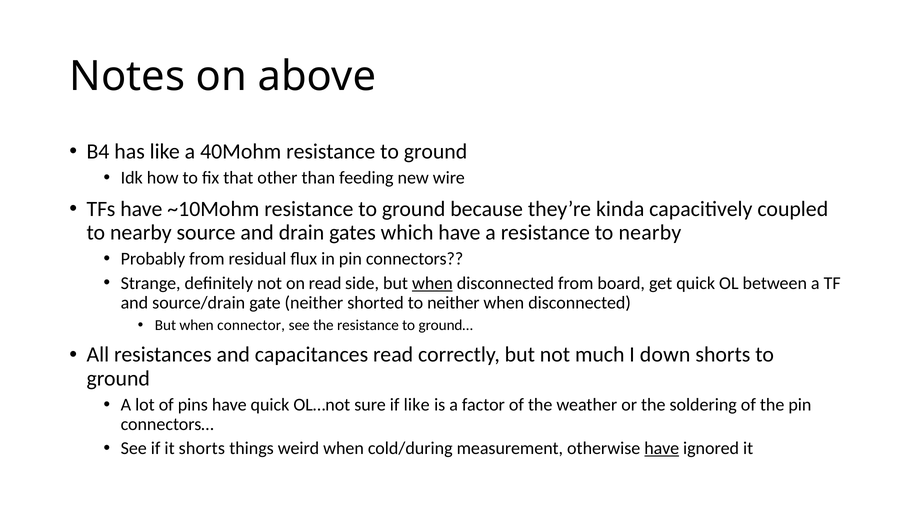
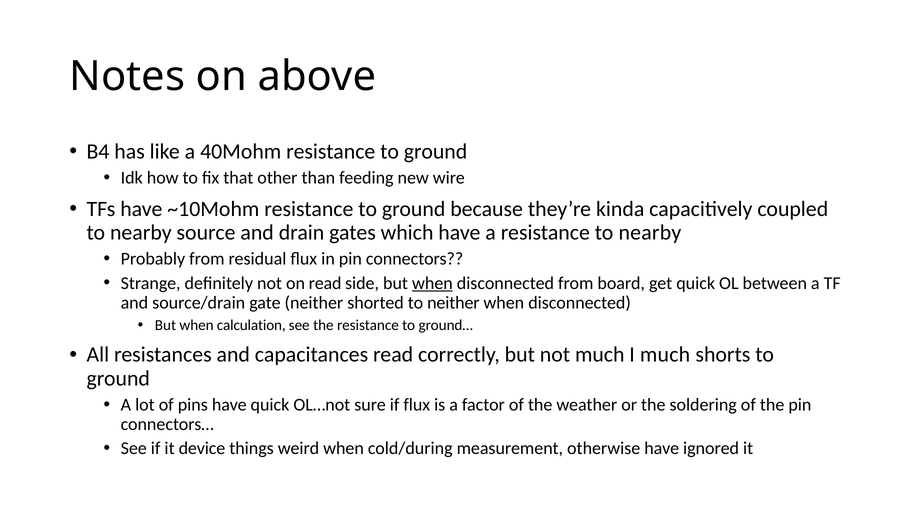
connector: connector -> calculation
I down: down -> much
if like: like -> flux
it shorts: shorts -> device
have at (662, 448) underline: present -> none
